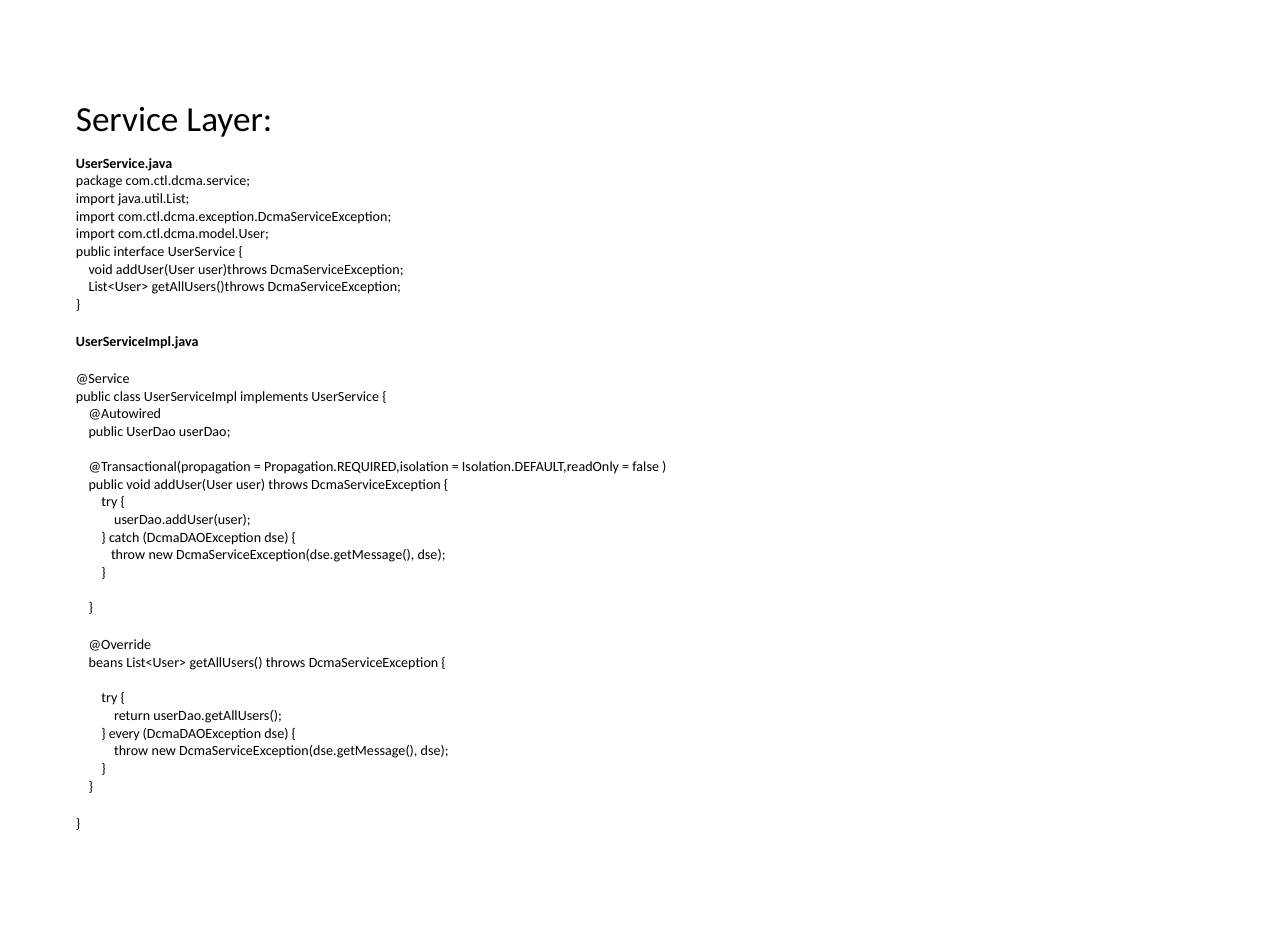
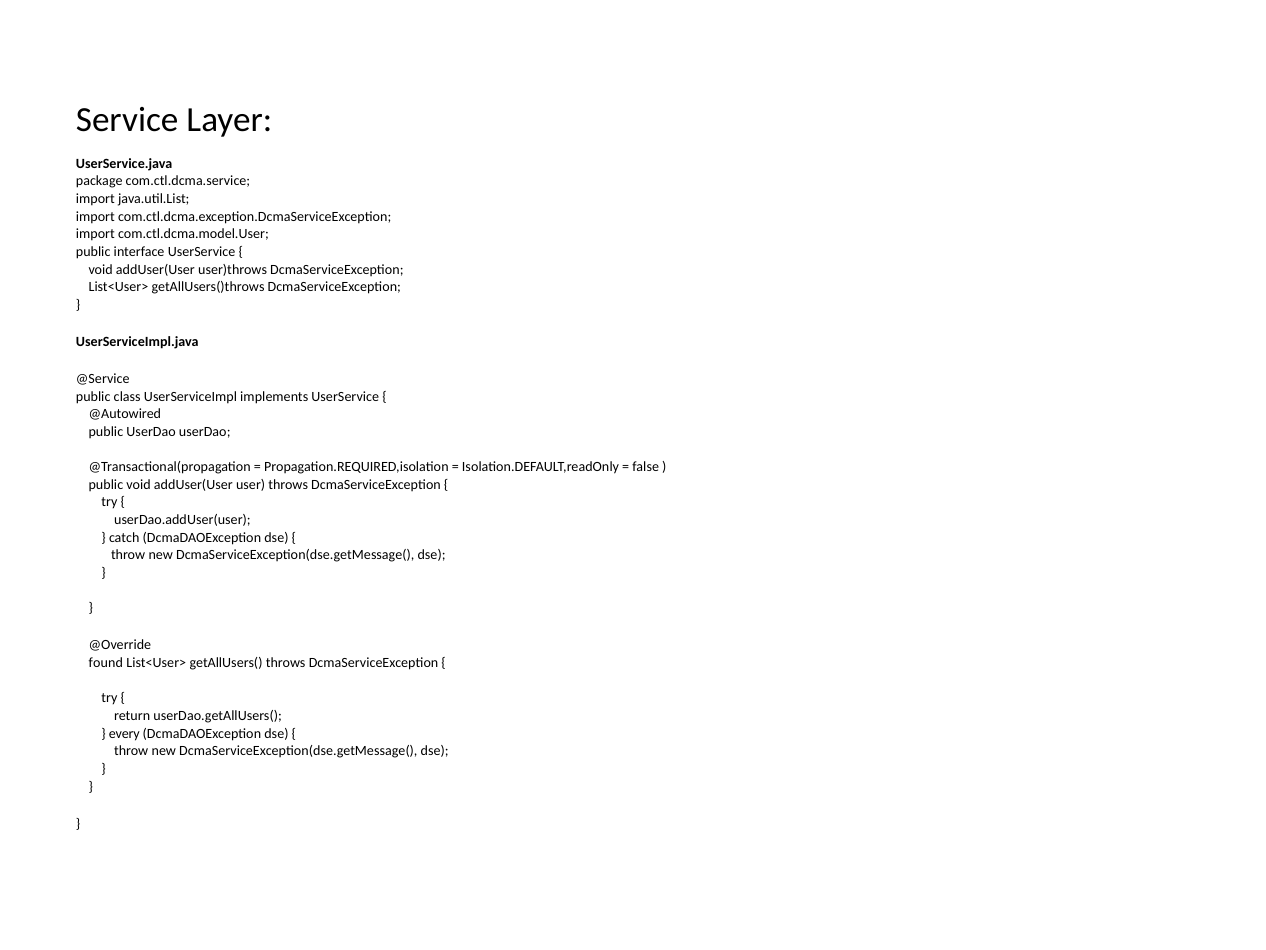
beans: beans -> found
